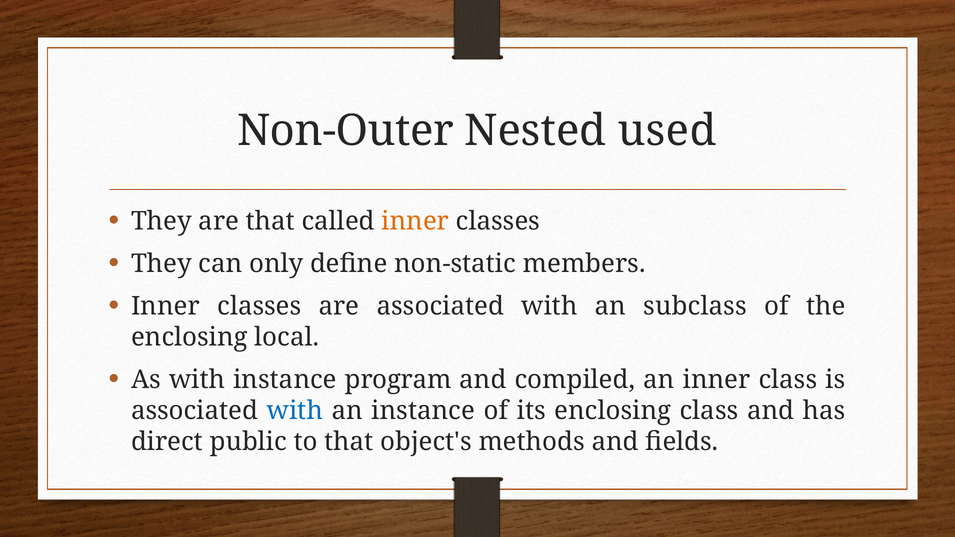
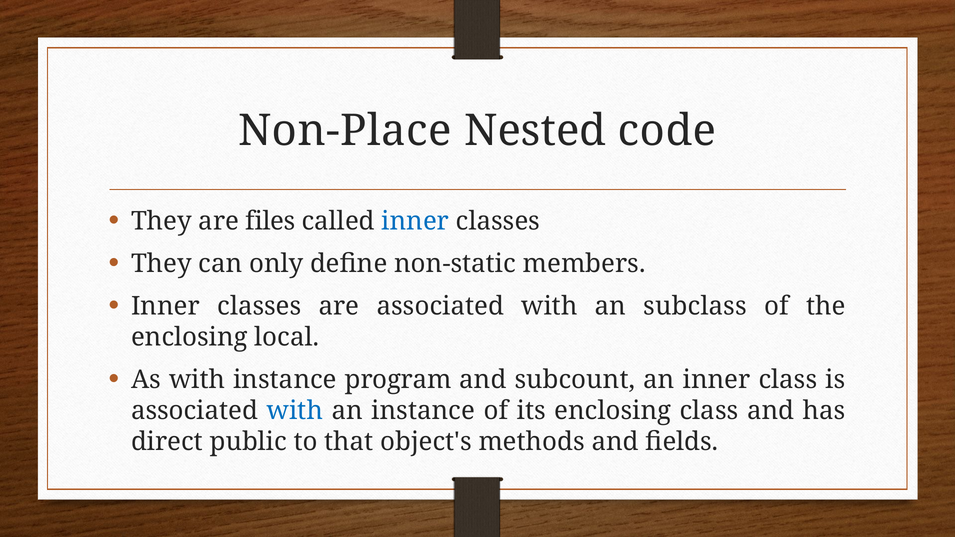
Non-Outer: Non-Outer -> Non-Place
used: used -> code
are that: that -> files
inner at (415, 221) colour: orange -> blue
compiled: compiled -> subcount
